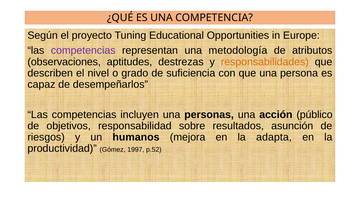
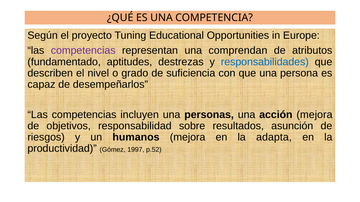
metodología: metodología -> comprendan
observaciones: observaciones -> fundamentado
responsabilidades colour: orange -> blue
acción público: público -> mejora
